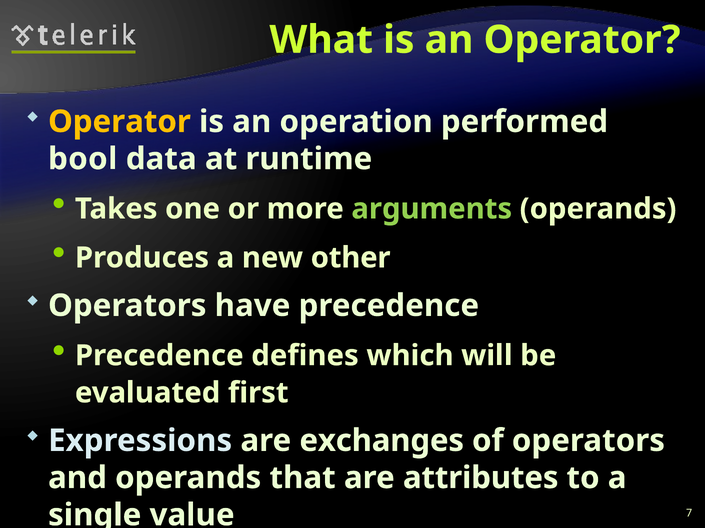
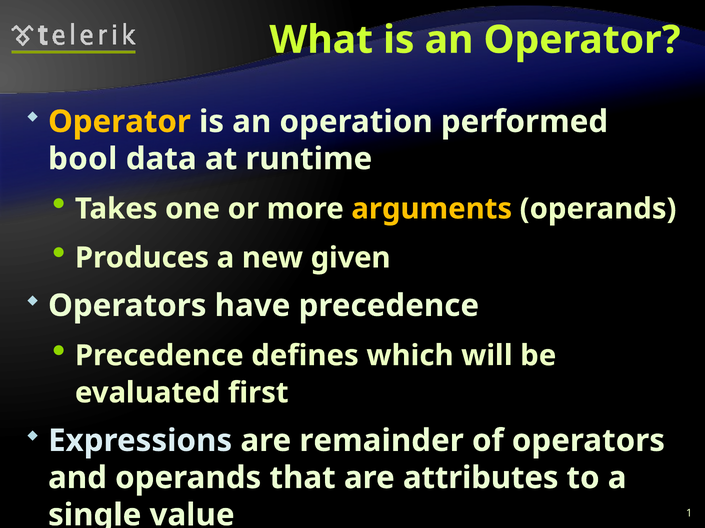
arguments colour: light green -> yellow
other: other -> given
exchanges: exchanges -> remainder
7: 7 -> 1
